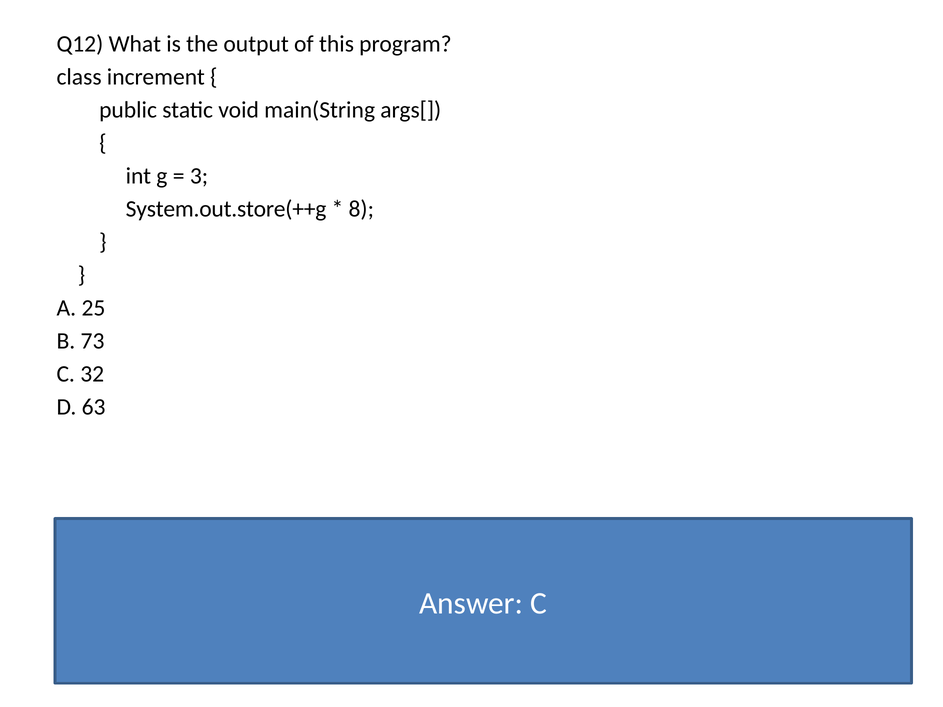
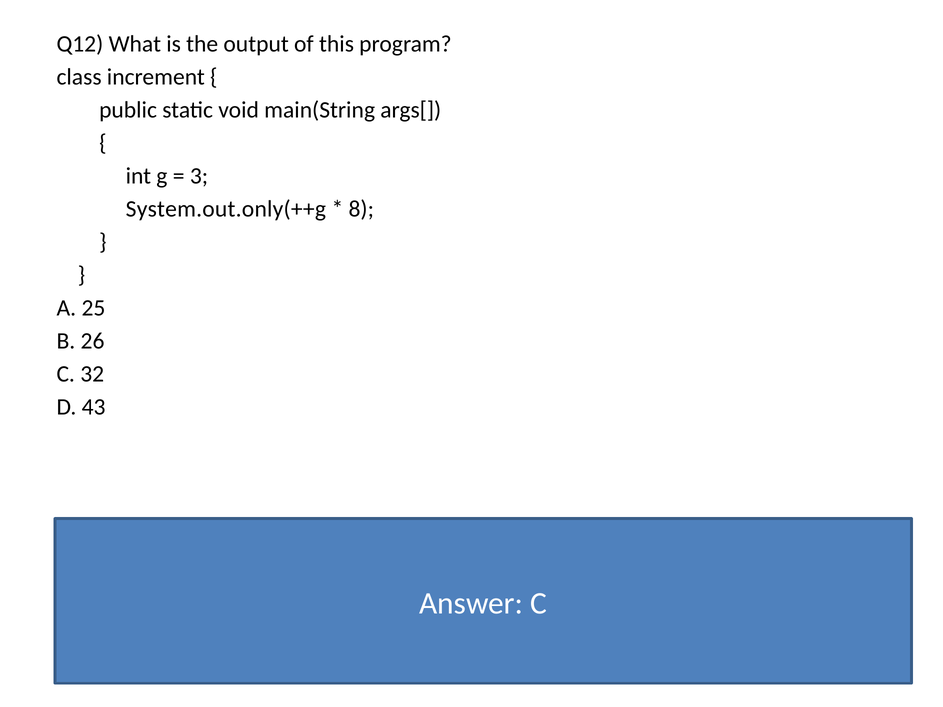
System.out.store(++g: System.out.store(++g -> System.out.only(++g
73: 73 -> 26
63: 63 -> 43
